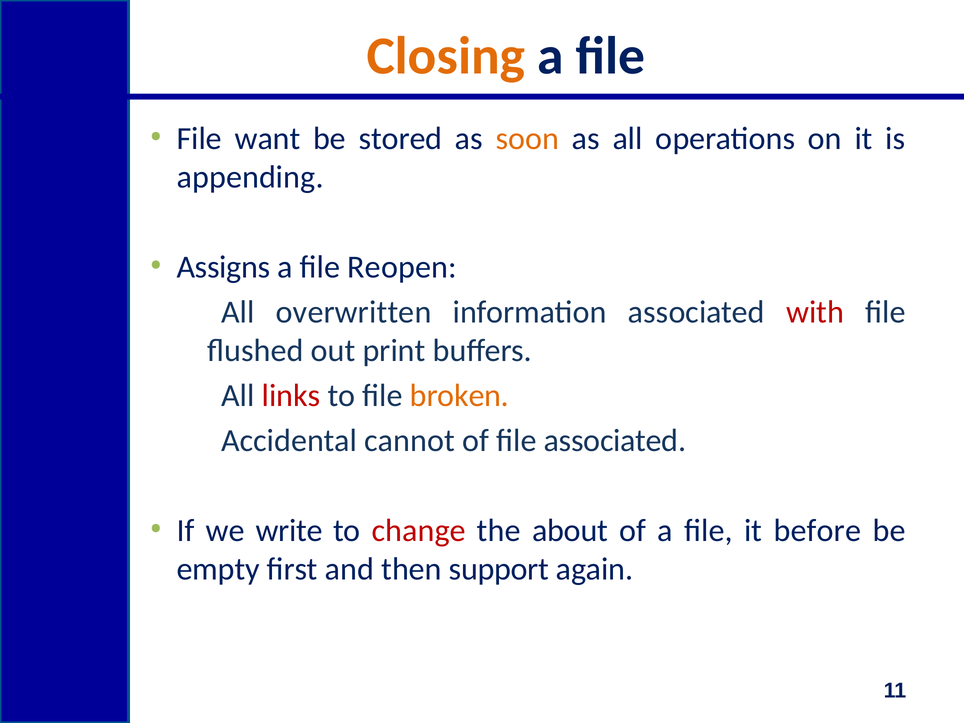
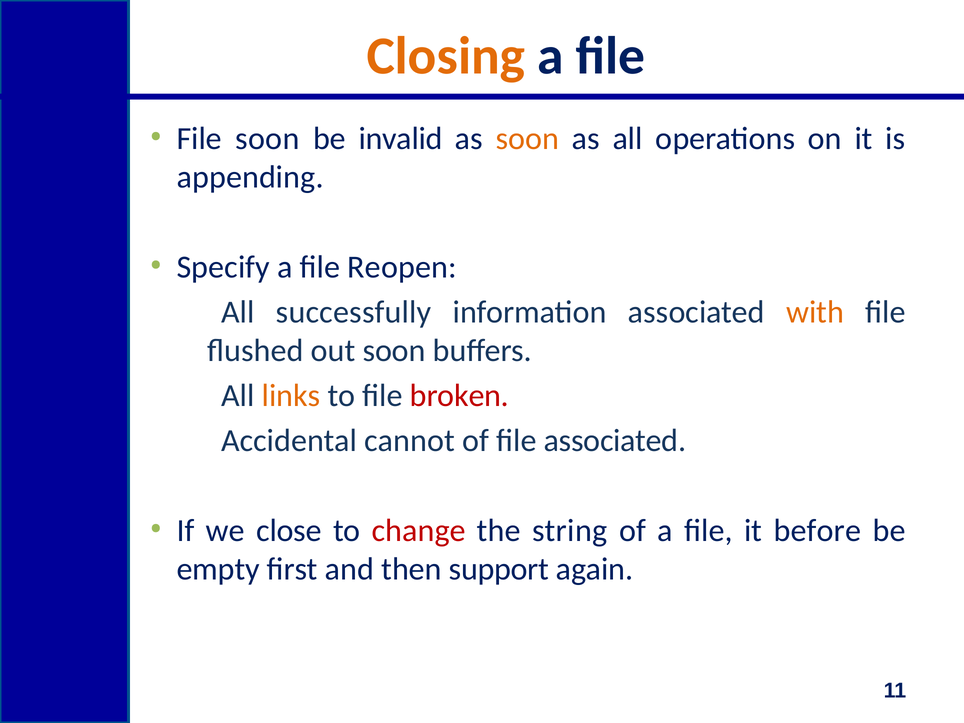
File want: want -> soon
stored: stored -> invalid
Assigns: Assigns -> Specify
overwritten: overwritten -> successfully
with colour: red -> orange
out print: print -> soon
links colour: red -> orange
broken colour: orange -> red
write: write -> close
about: about -> string
